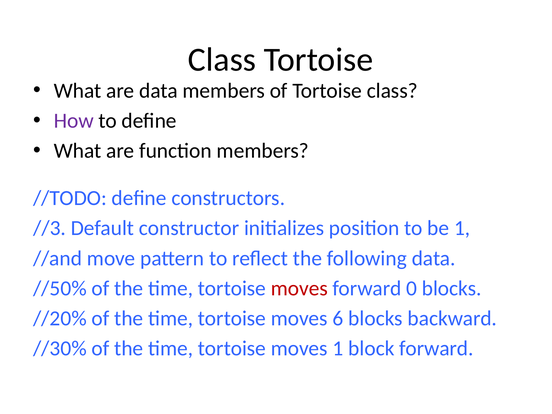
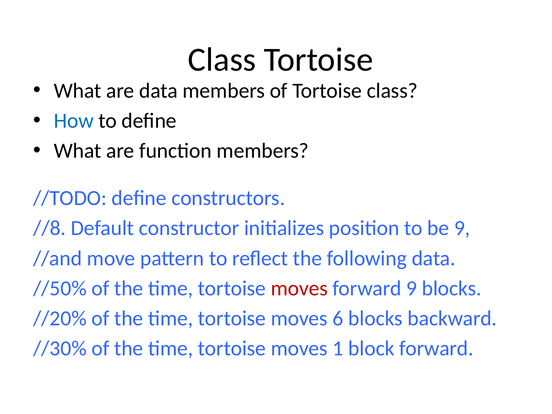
How colour: purple -> blue
//3: //3 -> //8
be 1: 1 -> 9
forward 0: 0 -> 9
